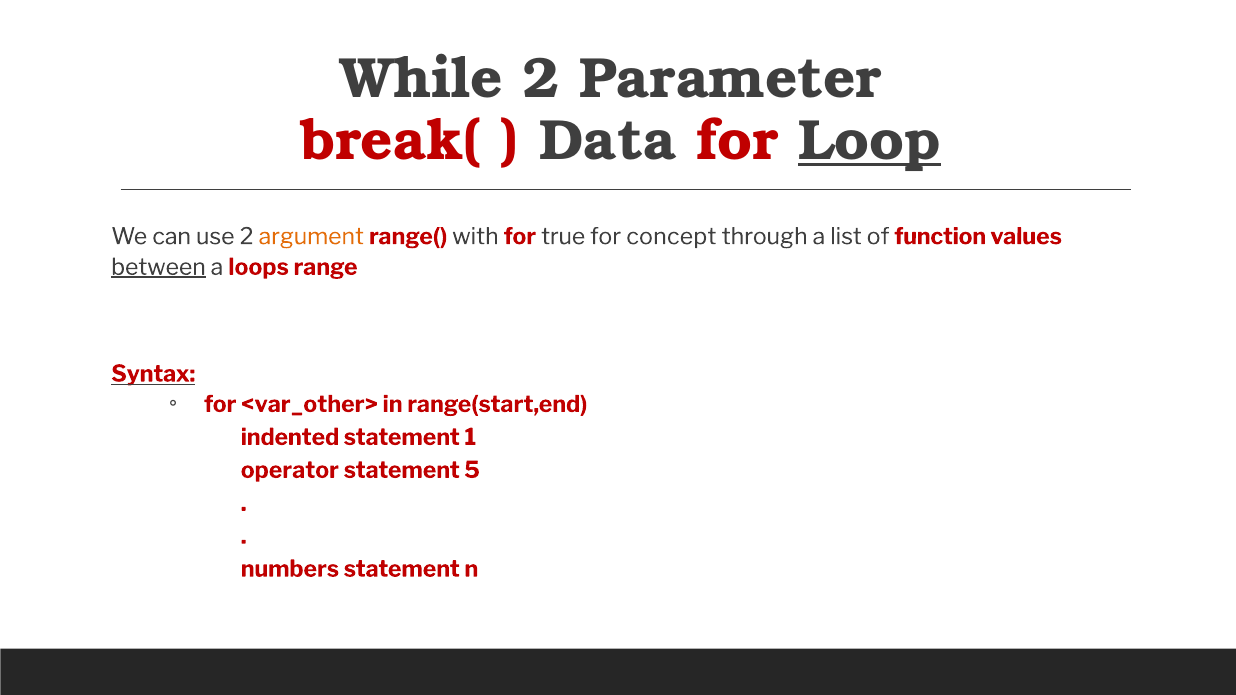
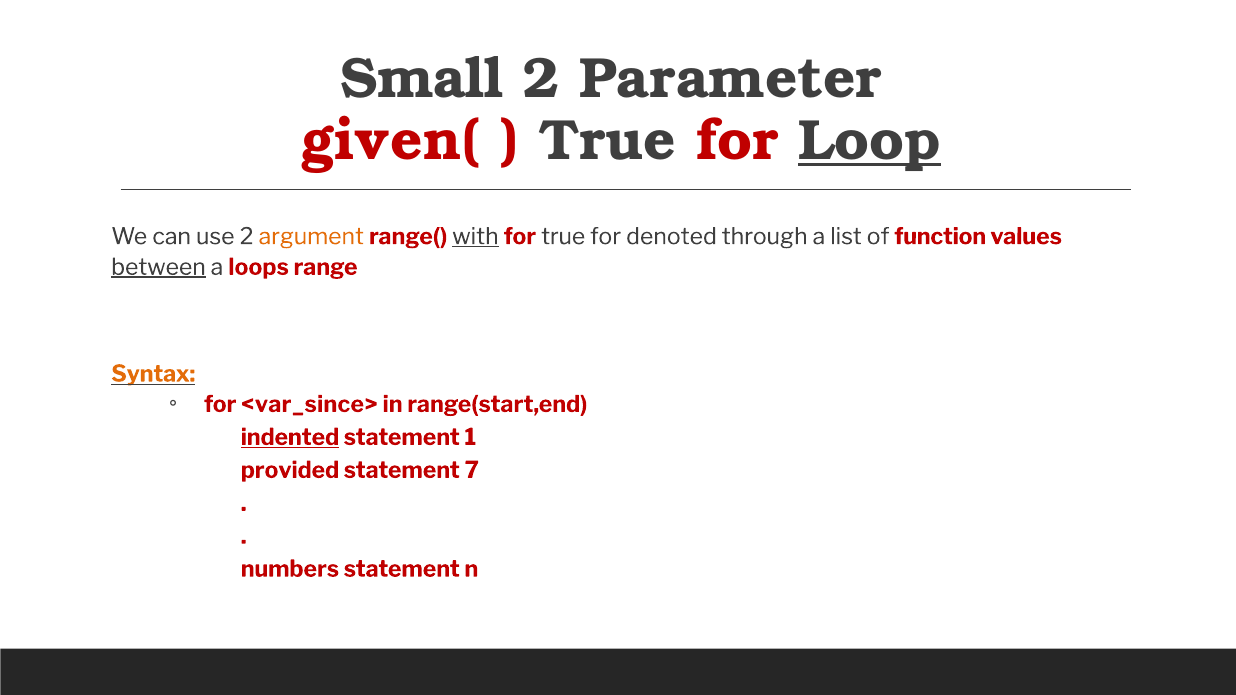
While: While -> Small
break(: break( -> given(
Data at (608, 141): Data -> True
with underline: none -> present
concept: concept -> denoted
Syntax colour: red -> orange
<var_other>: <var_other> -> <var_since>
indented underline: none -> present
operator: operator -> provided
5: 5 -> 7
